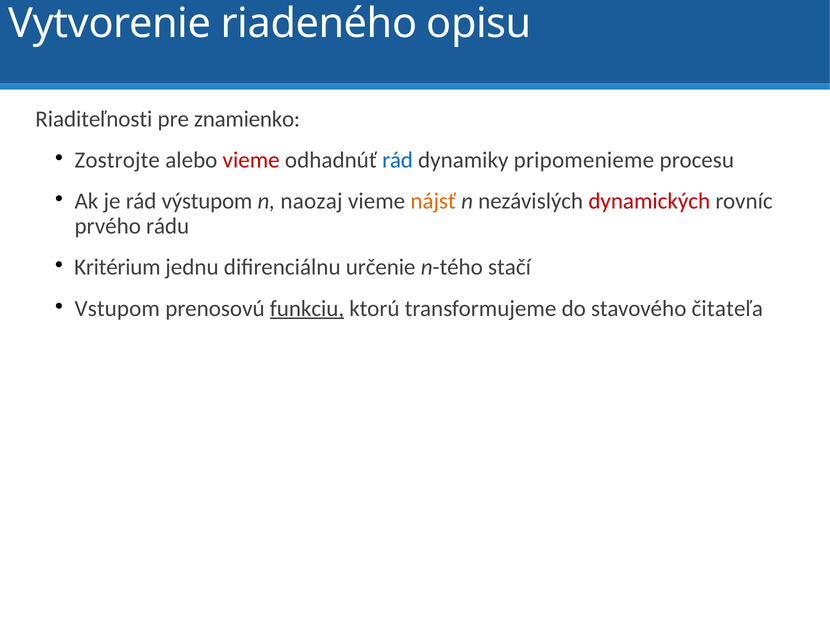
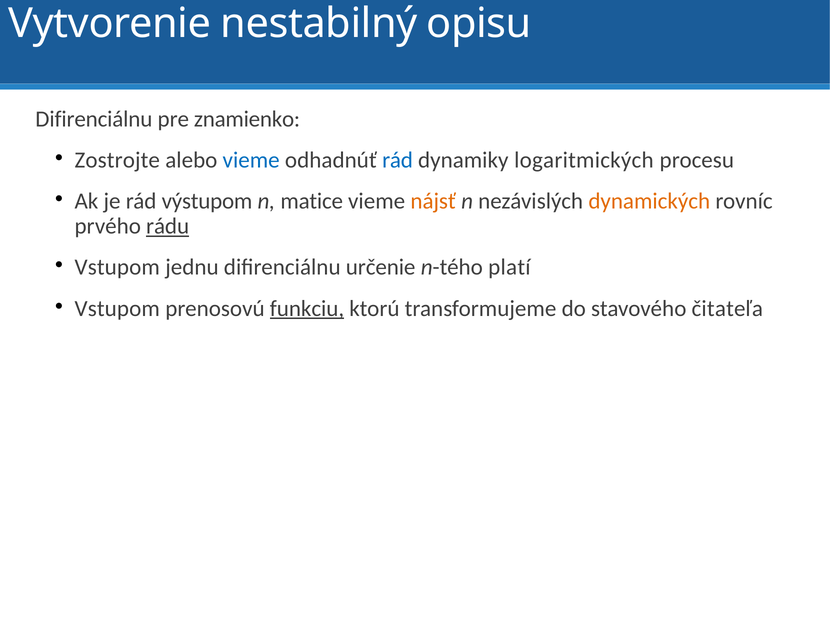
riadeného: riadeného -> nestabilný
Riaditeľnosti at (94, 119): Riaditeľnosti -> Difirenciálnu
vieme at (251, 160) colour: red -> blue
pripomenieme: pripomenieme -> logaritmických
naozaj: naozaj -> matice
dynamických colour: red -> orange
rádu underline: none -> present
Kritérium at (117, 267): Kritérium -> Vstupom
stačí: stačí -> platí
